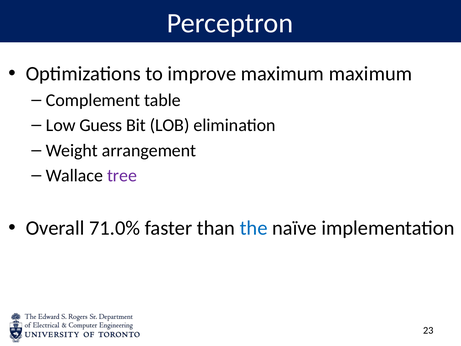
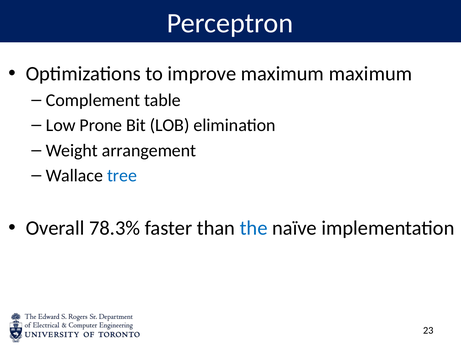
Guess: Guess -> Prone
tree colour: purple -> blue
71.0%: 71.0% -> 78.3%
